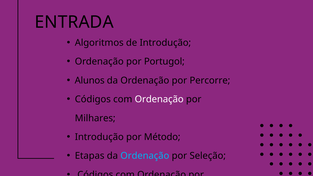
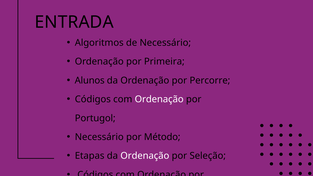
de Introdução: Introdução -> Necessário
Portugol: Portugol -> Primeira
Milhares: Milhares -> Portugol
Introdução at (99, 137): Introdução -> Necessário
Ordenação at (145, 156) colour: light blue -> white
